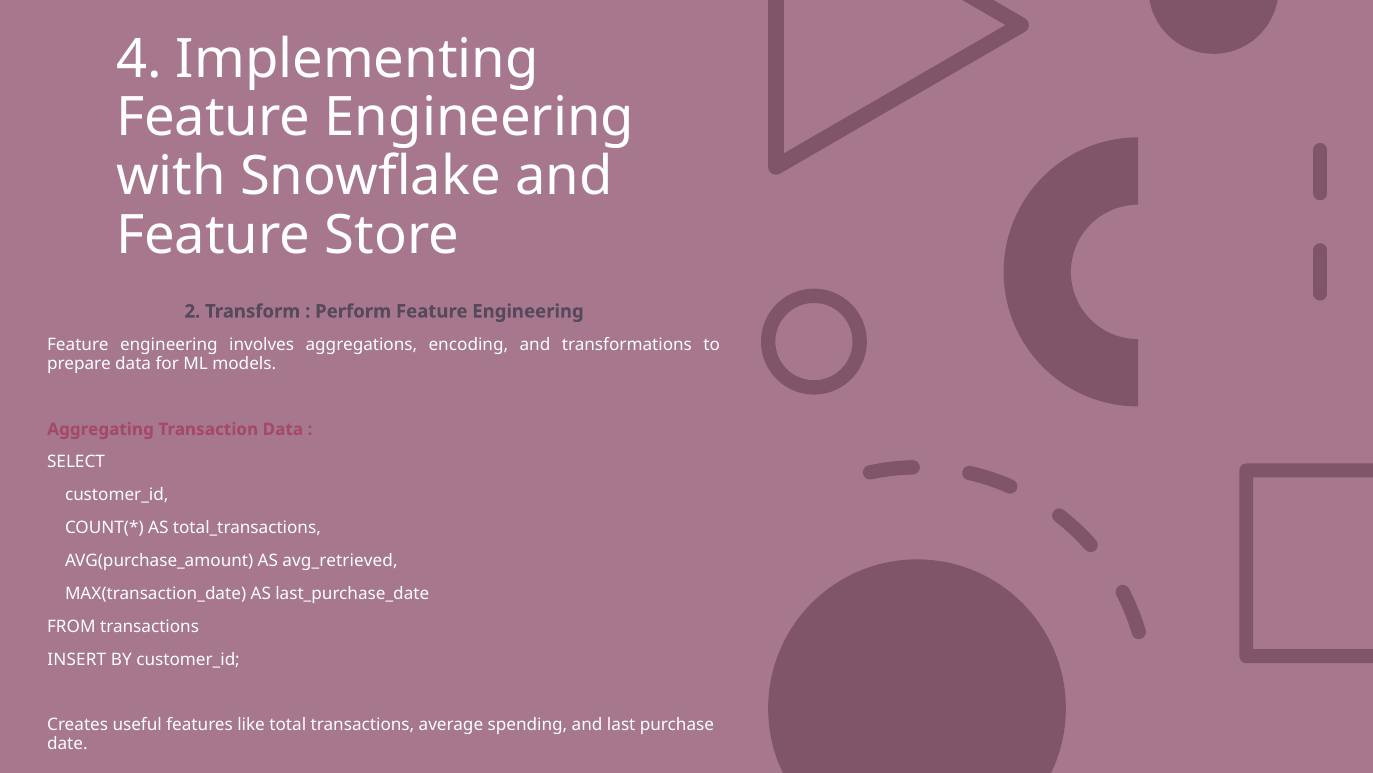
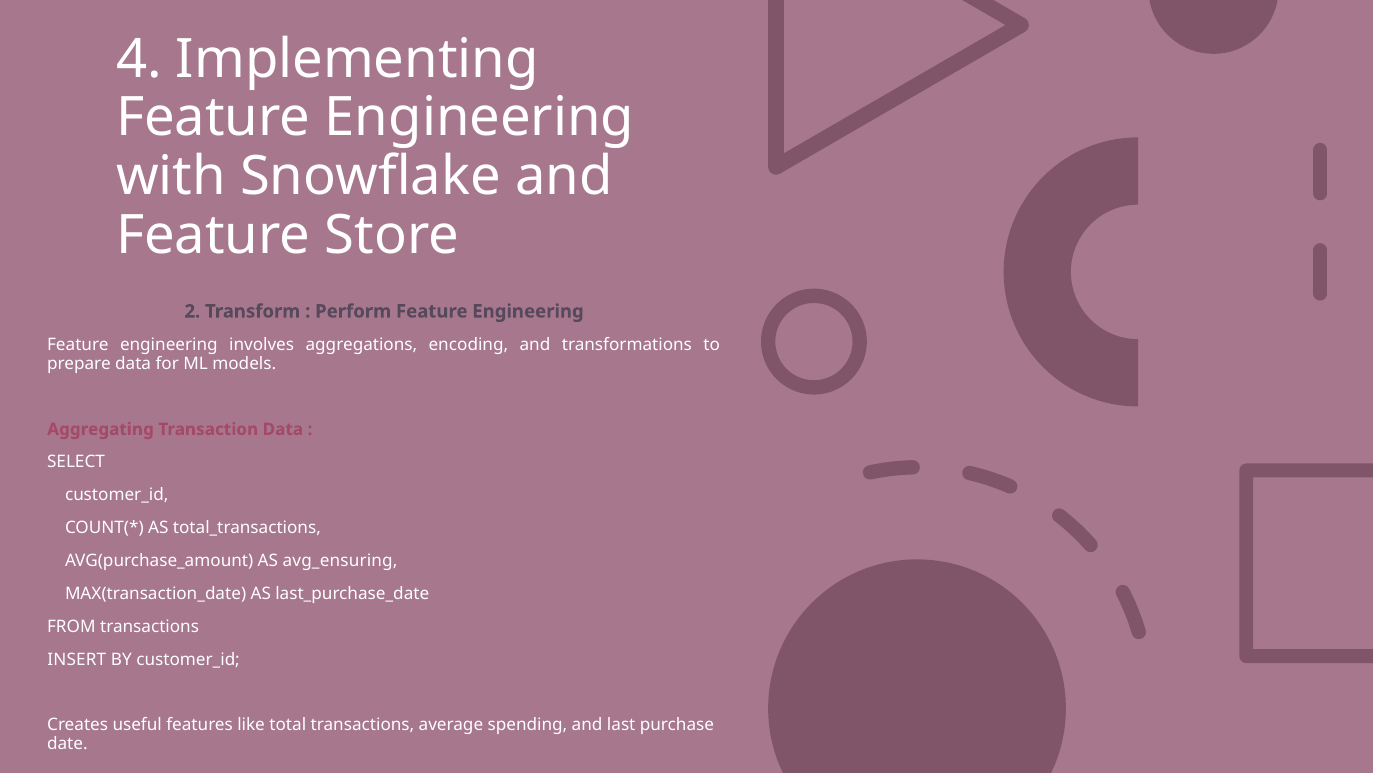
avg_retrieved: avg_retrieved -> avg_ensuring
